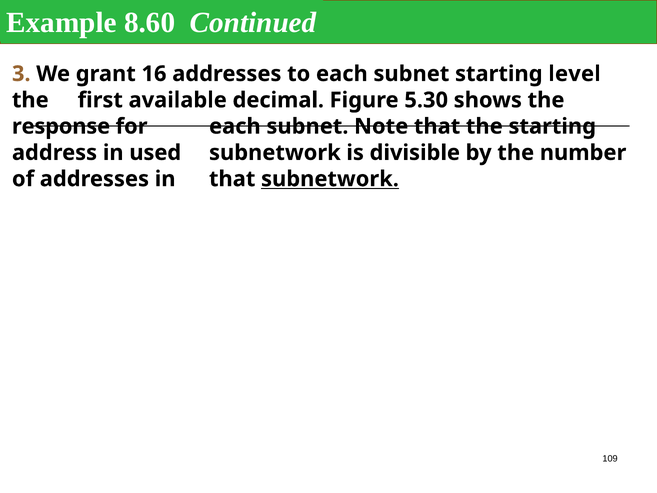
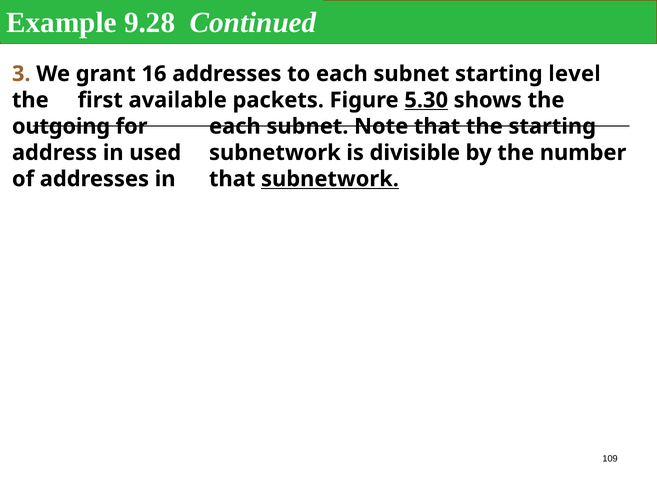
8.60: 8.60 -> 9.28
decimal: decimal -> packets
5.30 underline: none -> present
response: response -> outgoing
